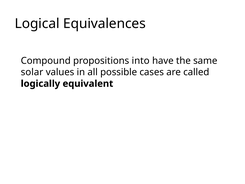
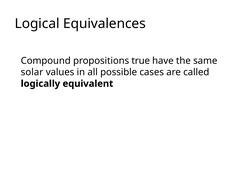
into: into -> true
